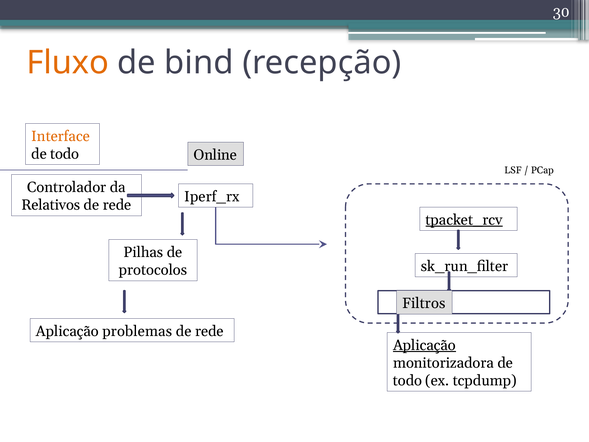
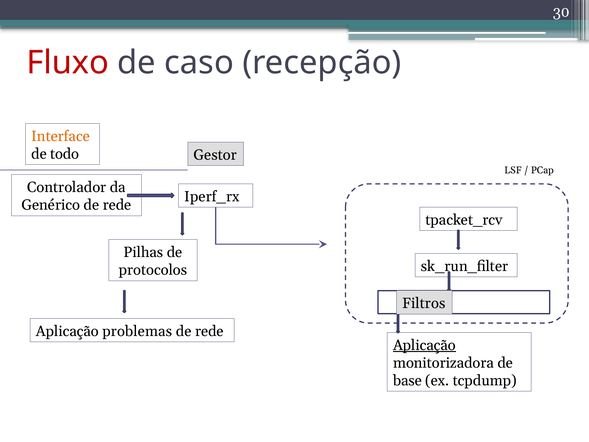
Fluxo colour: orange -> red
bind: bind -> caso
Online: Online -> Gestor
Relativos: Relativos -> Genérico
tpacket_rcv underline: present -> none
todo at (407, 380): todo -> base
